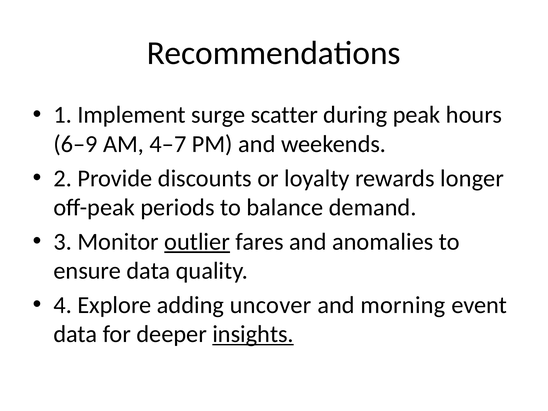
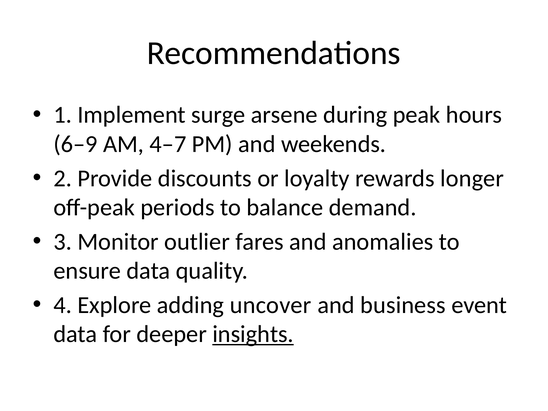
scatter: scatter -> arsene
outlier underline: present -> none
morning: morning -> business
